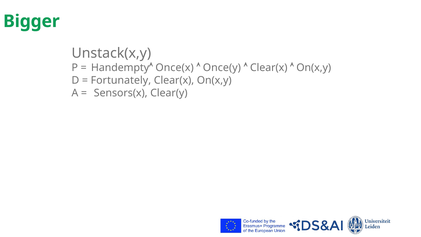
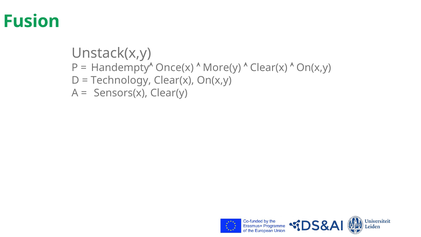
Bigger: Bigger -> Fusion
Once(y: Once(y -> More(y
Fortunately: Fortunately -> Technology
